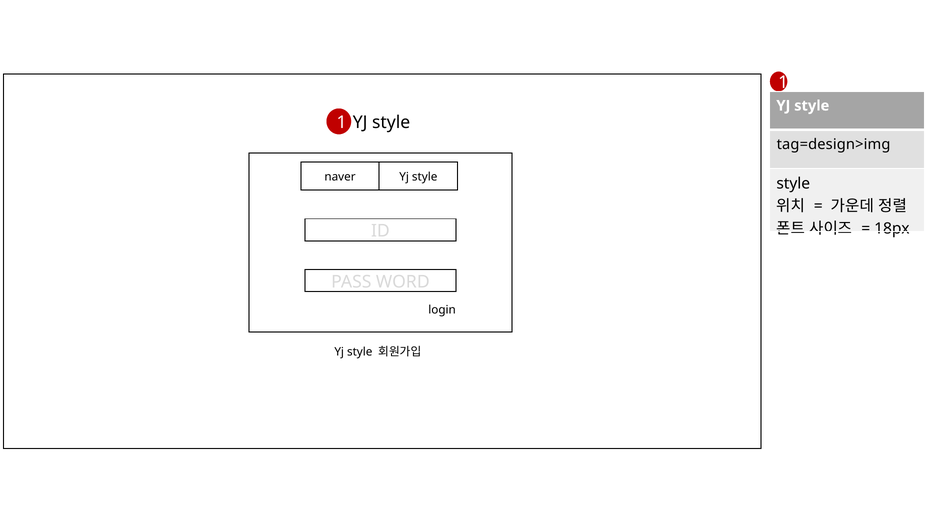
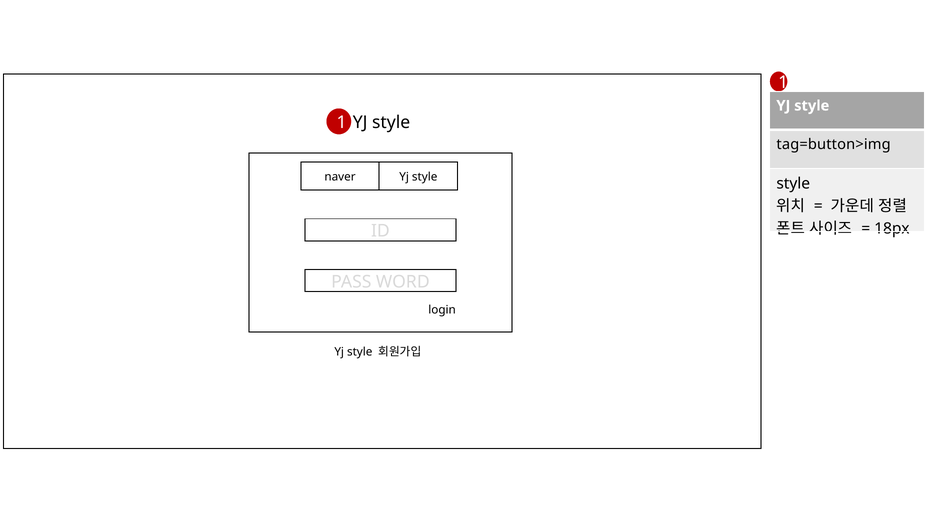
tag=design>img: tag=design>img -> tag=button>img
